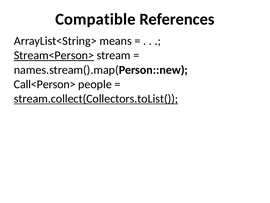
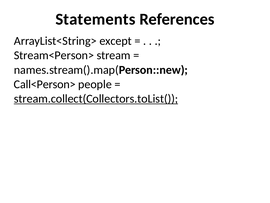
Compatible: Compatible -> Statements
means: means -> except
Stream<Person> underline: present -> none
